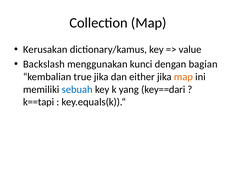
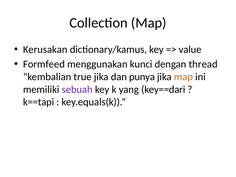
Backslash: Backslash -> Formfeed
bagian: bagian -> thread
either: either -> punya
sebuah colour: blue -> purple
